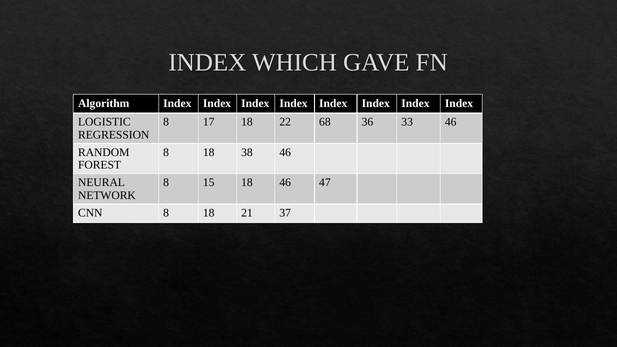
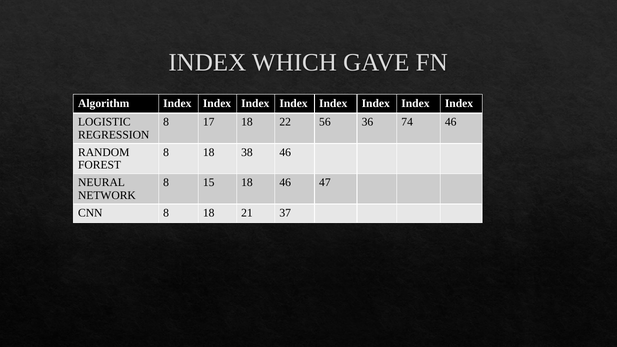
68: 68 -> 56
33: 33 -> 74
